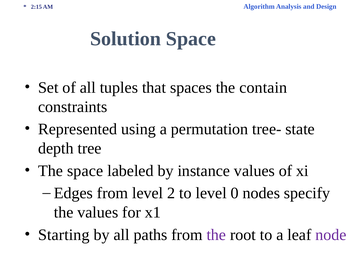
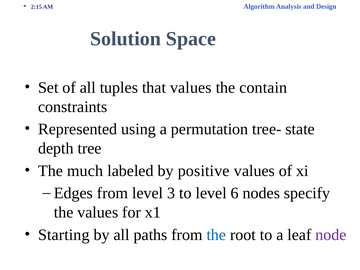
that spaces: spaces -> values
The space: space -> much
instance: instance -> positive
2: 2 -> 3
0: 0 -> 6
the at (216, 235) colour: purple -> blue
